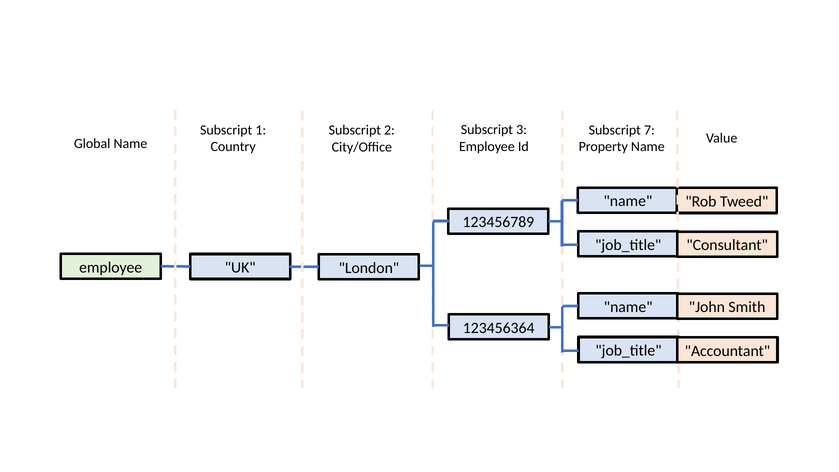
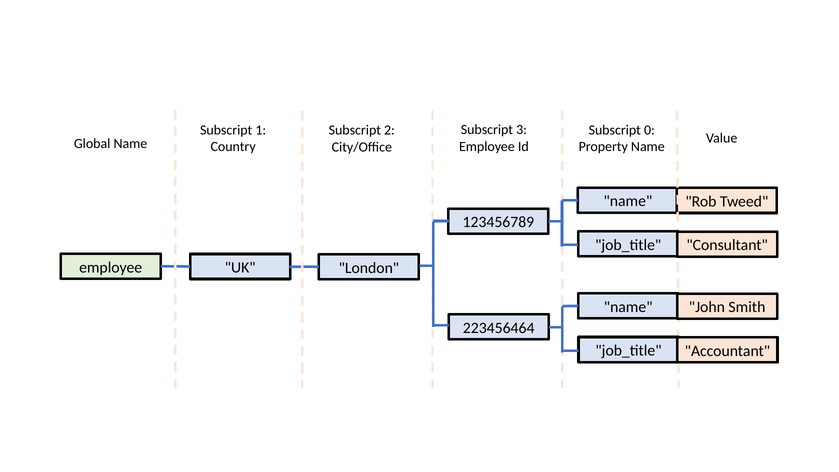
7: 7 -> 0
123456364: 123456364 -> 223456464
